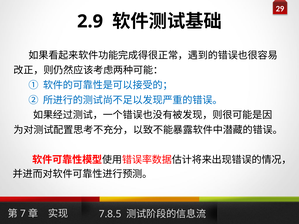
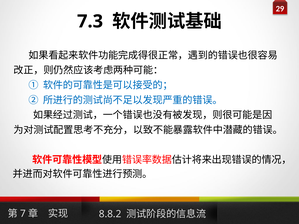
2.9: 2.9 -> 7.3
7.8.5: 7.8.5 -> 8.8.2
